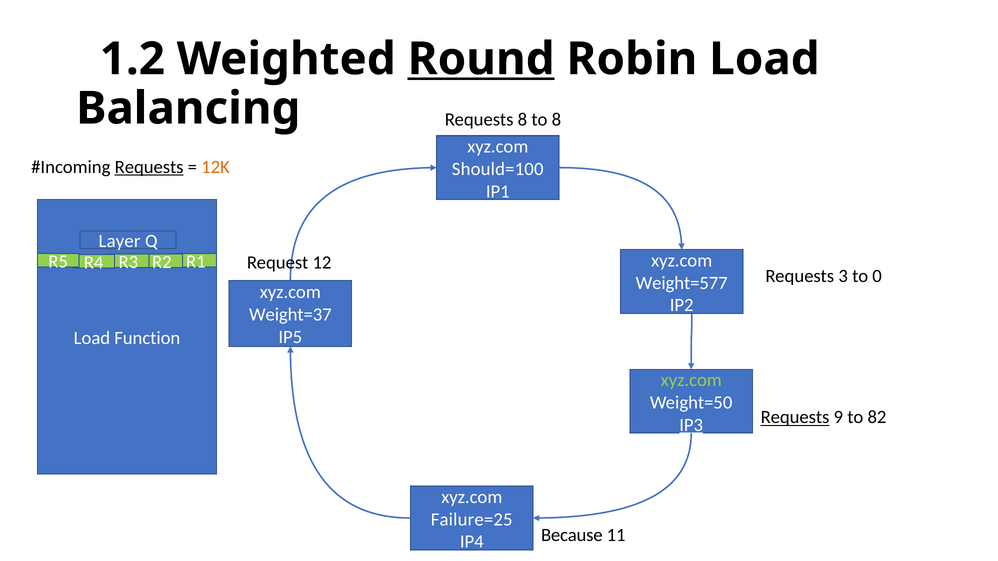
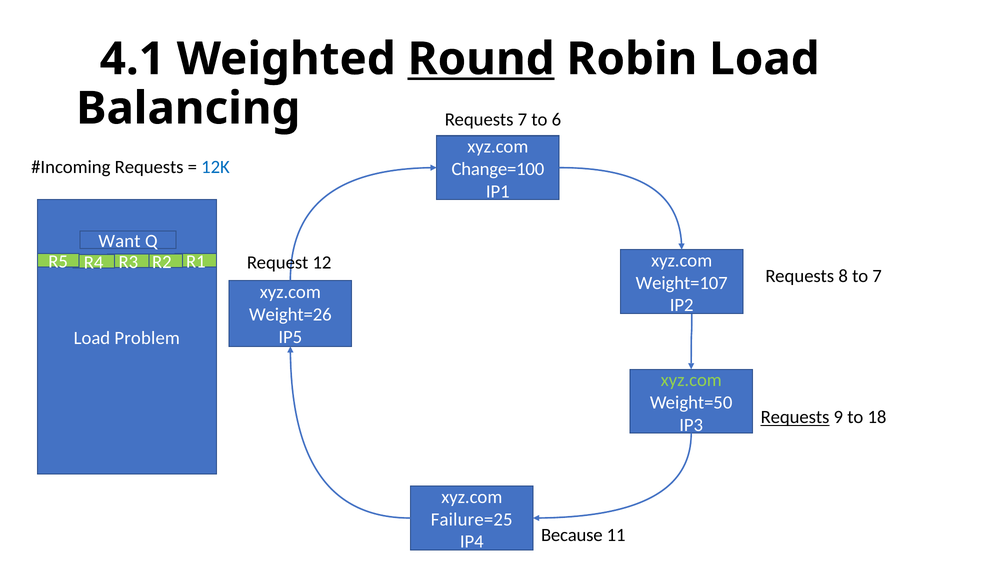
1.2: 1.2 -> 4.1
Requests 8: 8 -> 7
to 8: 8 -> 6
Requests at (149, 167) underline: present -> none
12K colour: orange -> blue
Should=100: Should=100 -> Change=100
Layer: Layer -> Want
3: 3 -> 8
to 0: 0 -> 7
Weight=577: Weight=577 -> Weight=107
Weight=37: Weight=37 -> Weight=26
Function: Function -> Problem
82: 82 -> 18
IP3 underline: present -> none
